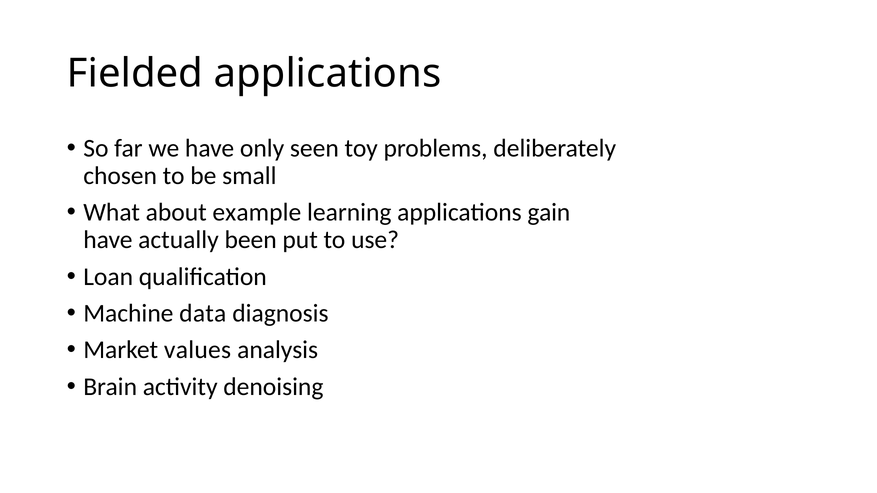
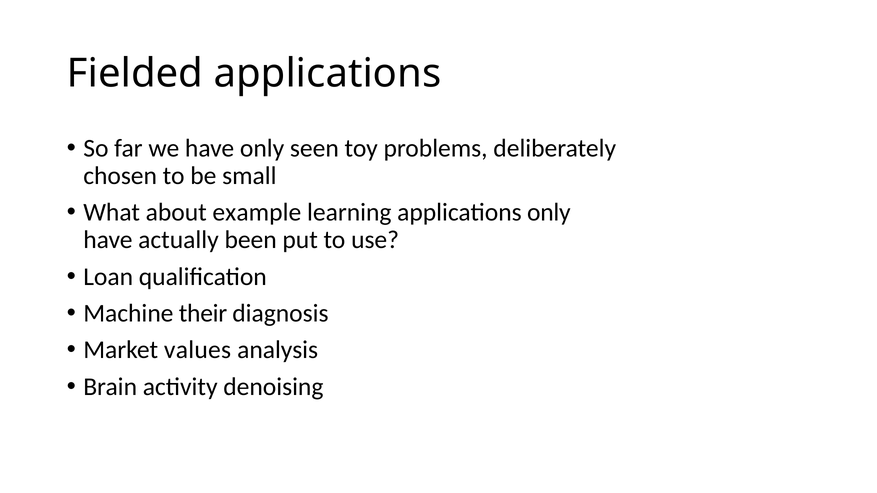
applications gain: gain -> only
data: data -> their
